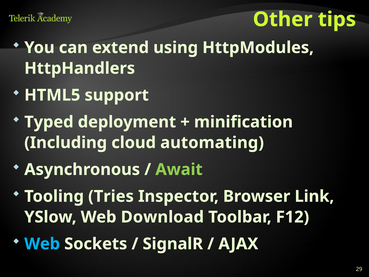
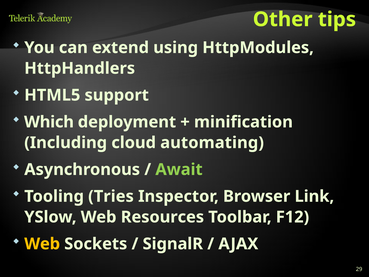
Typed: Typed -> Which
Download: Download -> Resources
Web at (42, 244) colour: light blue -> yellow
